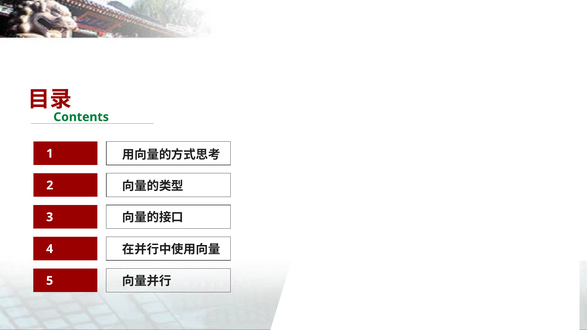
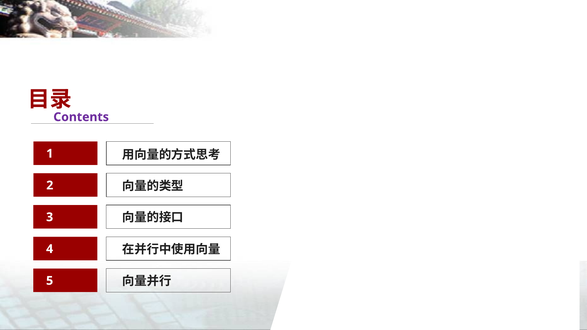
Contents colour: green -> purple
